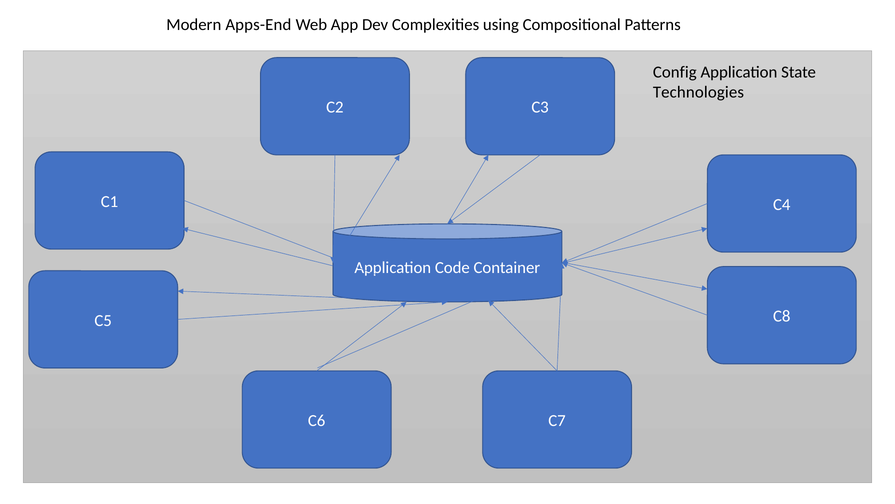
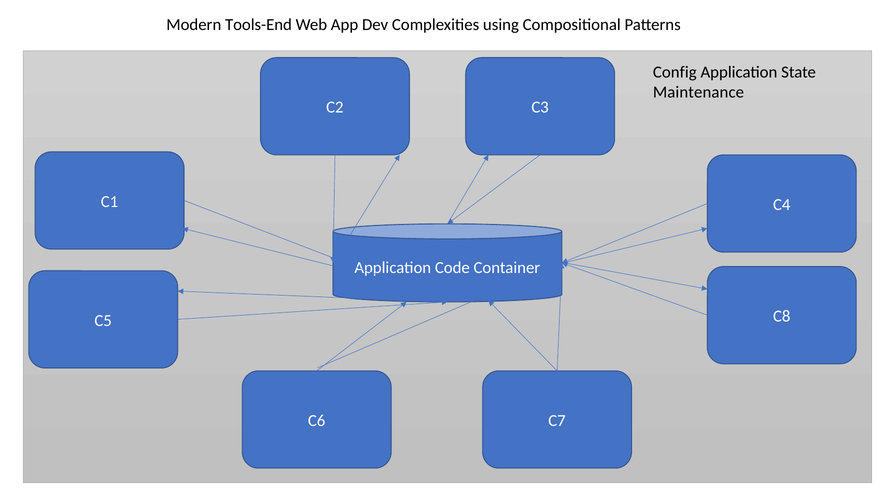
Apps-End: Apps-End -> Tools-End
Technologies: Technologies -> Maintenance
